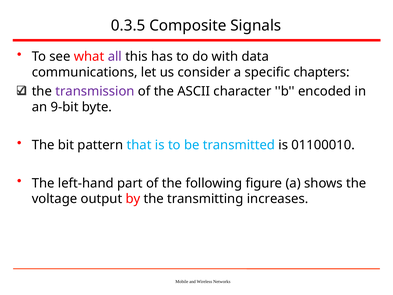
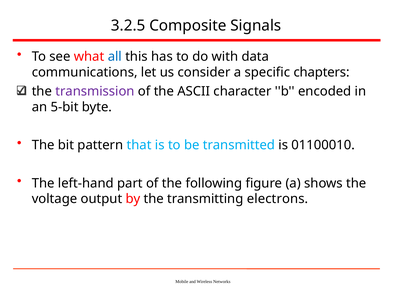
0.3.5: 0.3.5 -> 3.2.5
all colour: purple -> blue
9-bit: 9-bit -> 5-bit
increases: increases -> electrons
